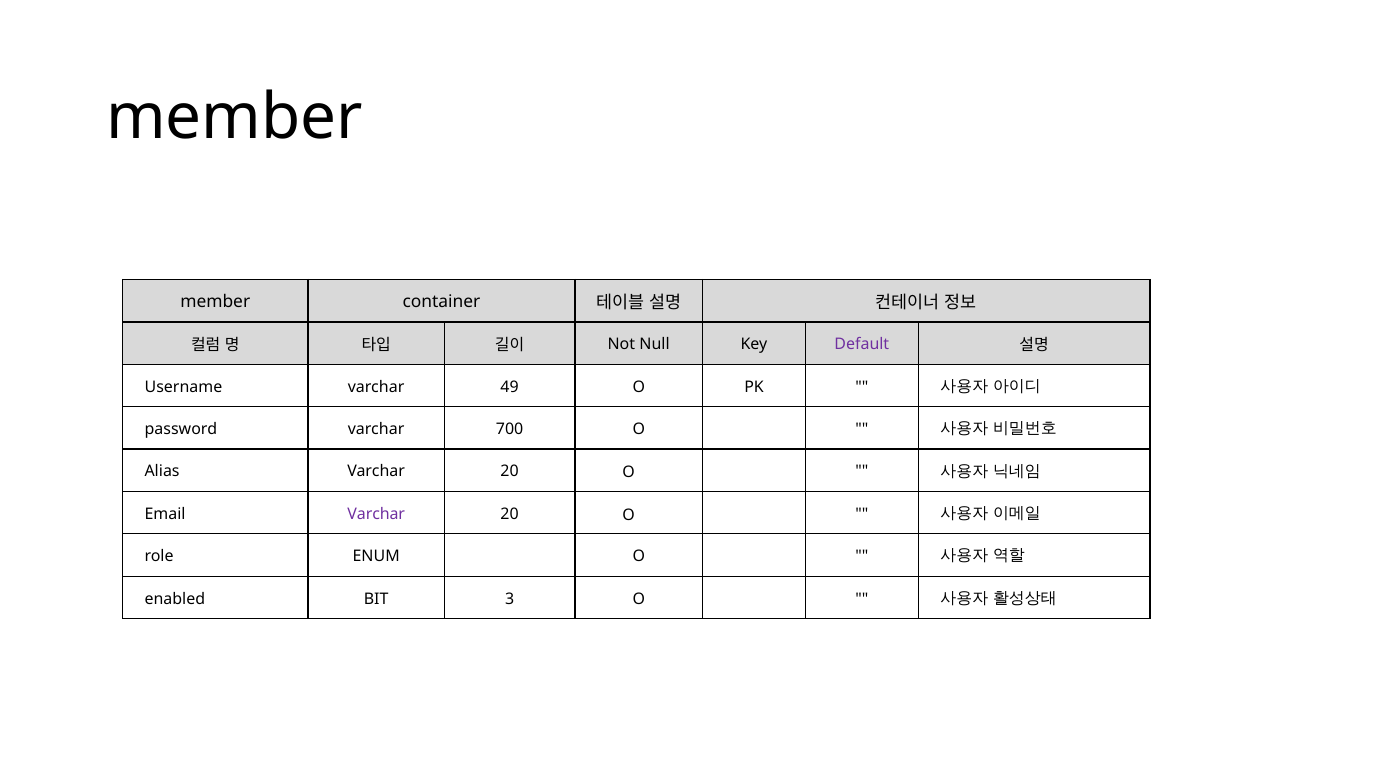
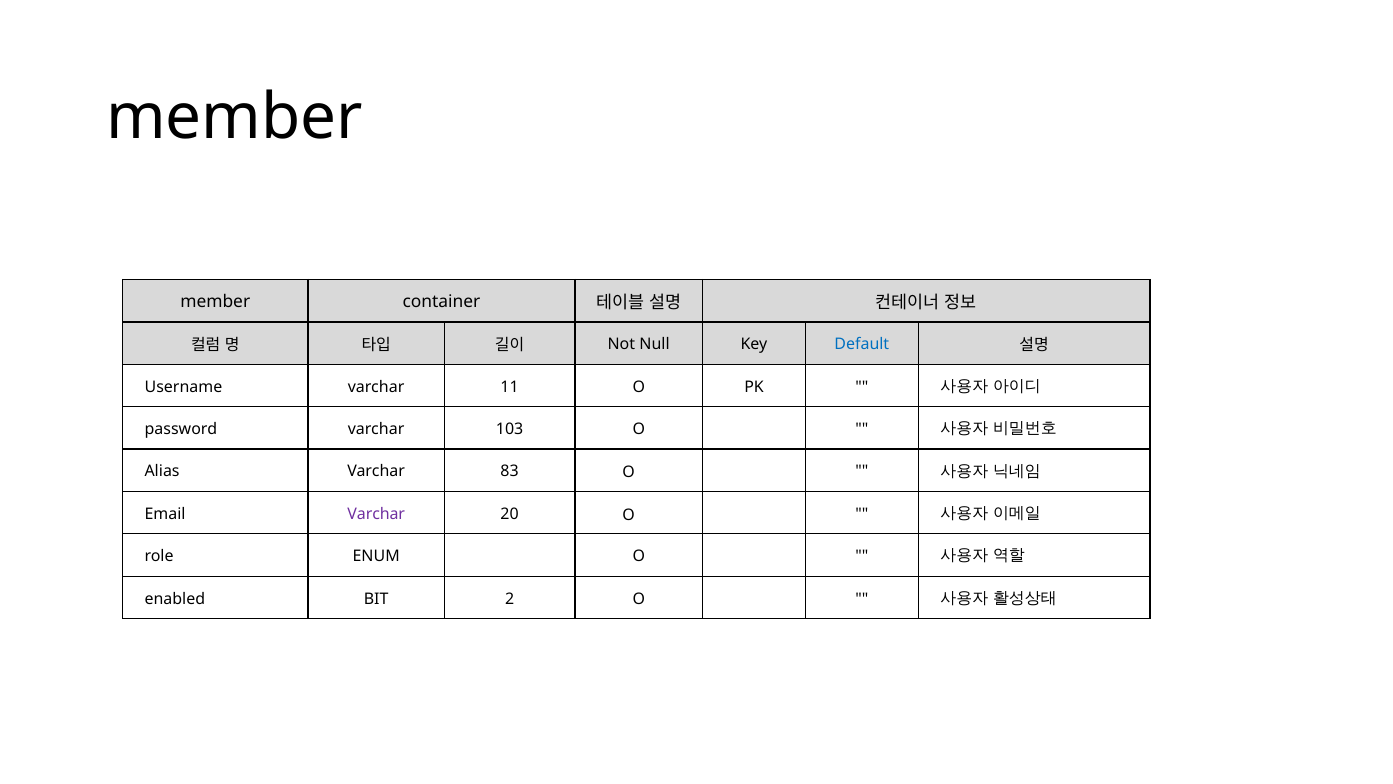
Default colour: purple -> blue
49: 49 -> 11
700: 700 -> 103
Alias Varchar 20: 20 -> 83
3: 3 -> 2
